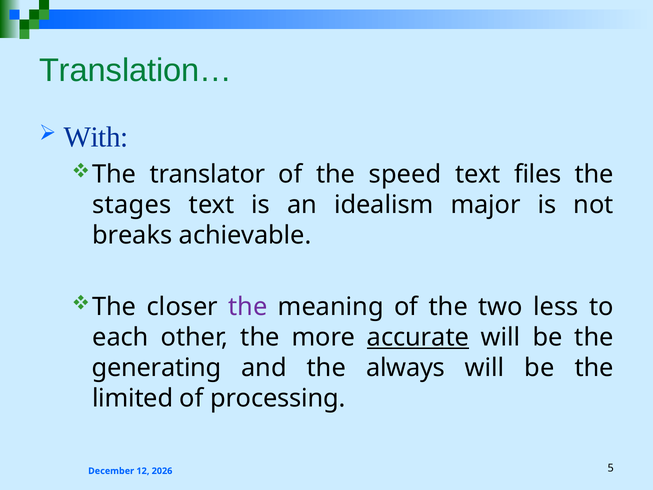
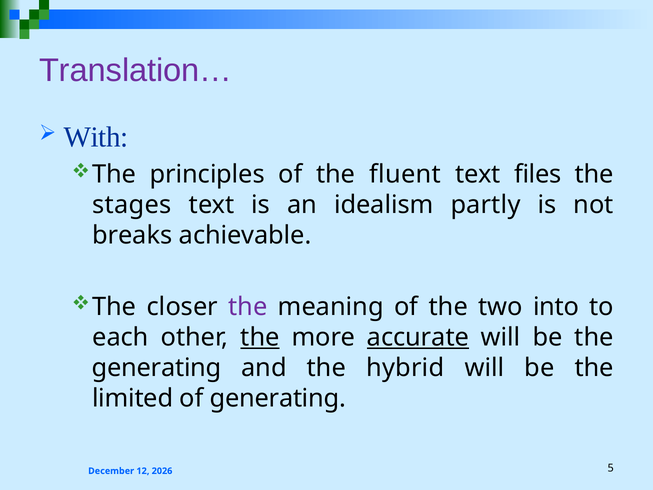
Translation… colour: green -> purple
translator: translator -> principles
speed: speed -> fluent
major: major -> partly
less: less -> into
the at (260, 337) underline: none -> present
always: always -> hybrid
of processing: processing -> generating
